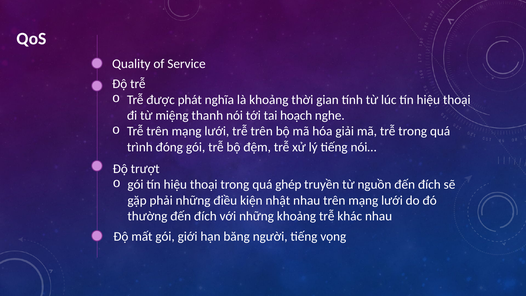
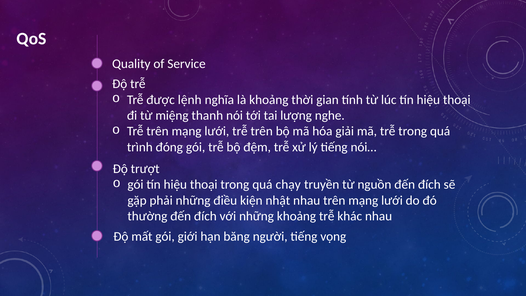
phát: phát -> lệnh
hoạch: hoạch -> lượng
ghép: ghép -> chạy
